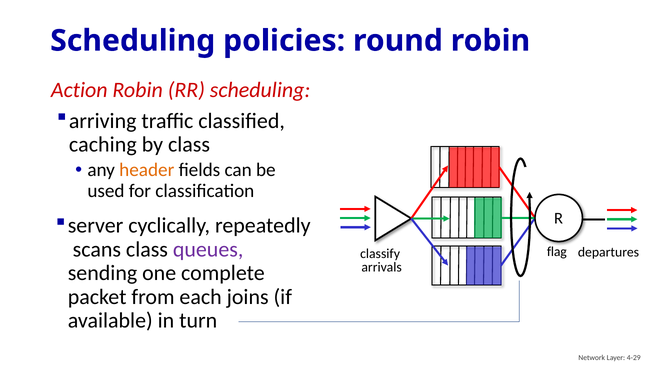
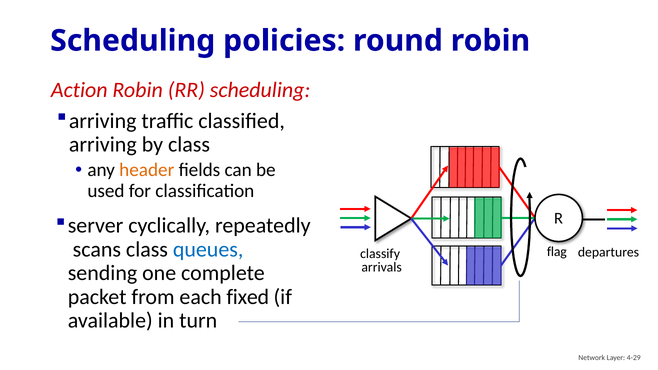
caching at (103, 145): caching -> arriving
queues colour: purple -> blue
joins: joins -> fixed
